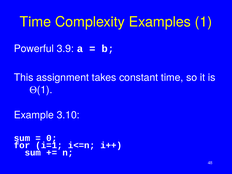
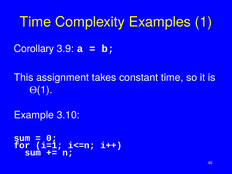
Powerful: Powerful -> Corollary
